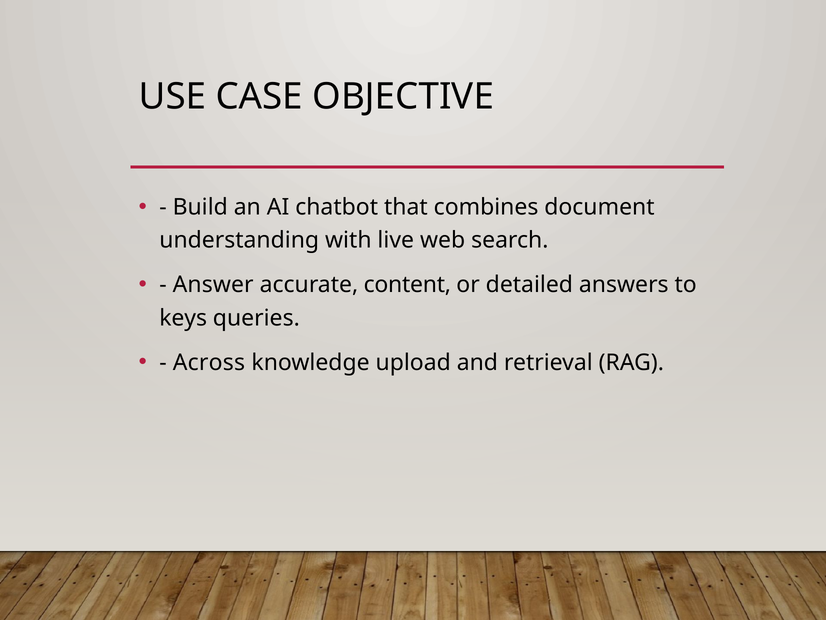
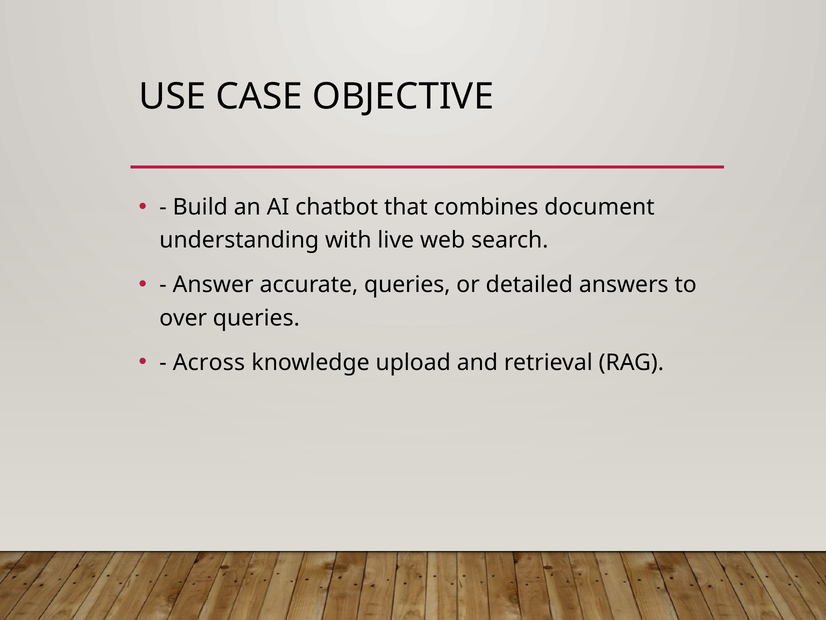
accurate content: content -> queries
keys: keys -> over
